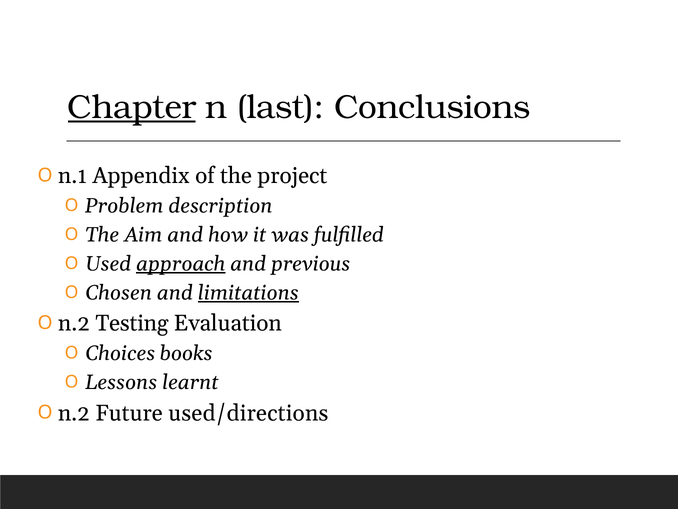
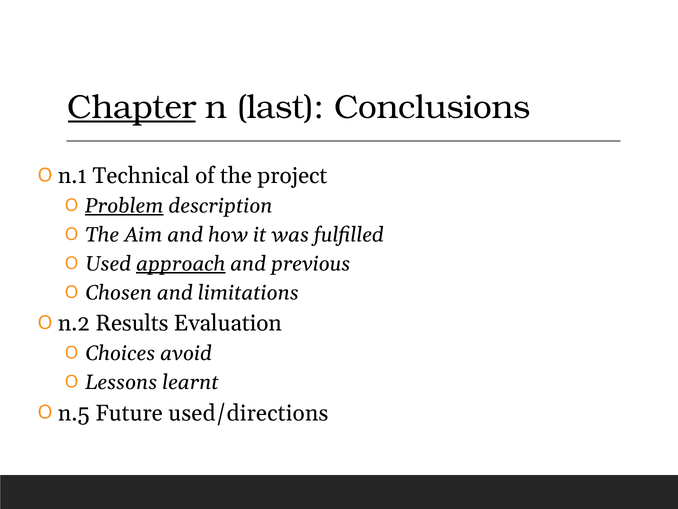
Appendix: Appendix -> Technical
Problem underline: none -> present
limitations underline: present -> none
Testing: Testing -> Results
books: books -> avoid
n.2 at (74, 413): n.2 -> n.5
